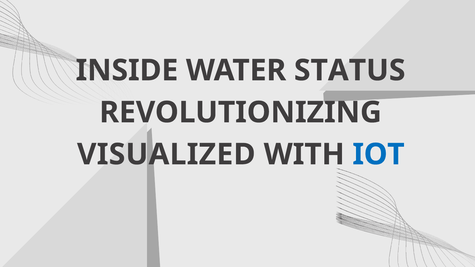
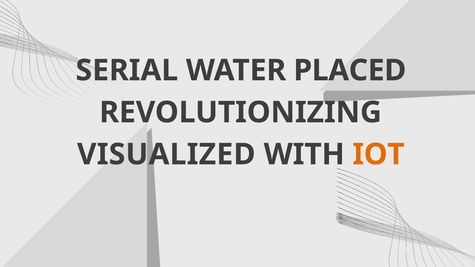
INSIDE: INSIDE -> SERIAL
STATUS: STATUS -> PLACED
IOT colour: blue -> orange
